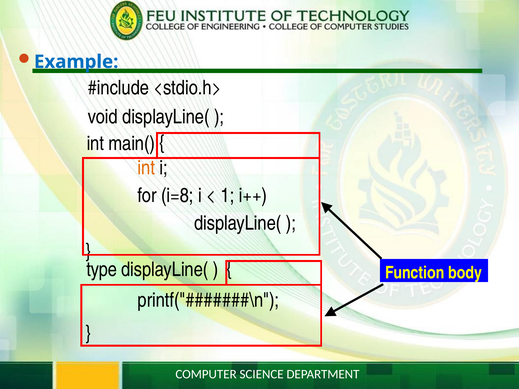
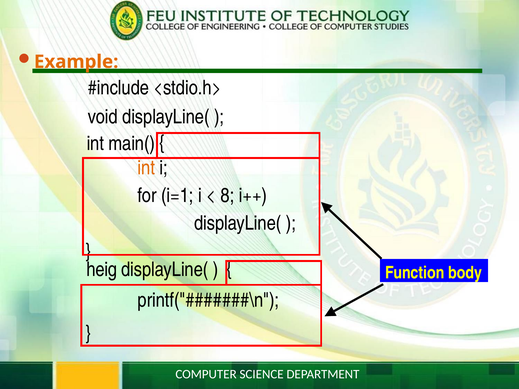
Example colour: blue -> orange
i=8: i=8 -> i=1
1: 1 -> 8
type: type -> heig
